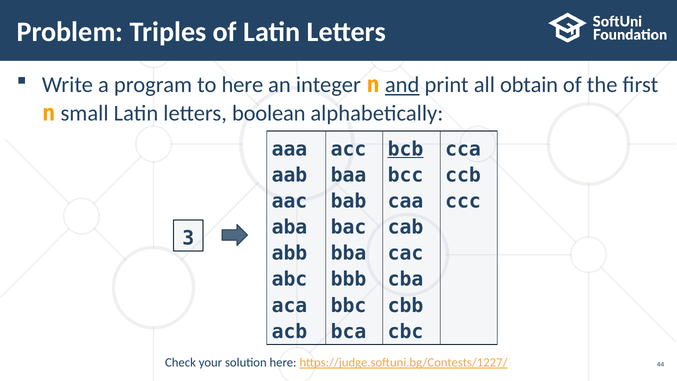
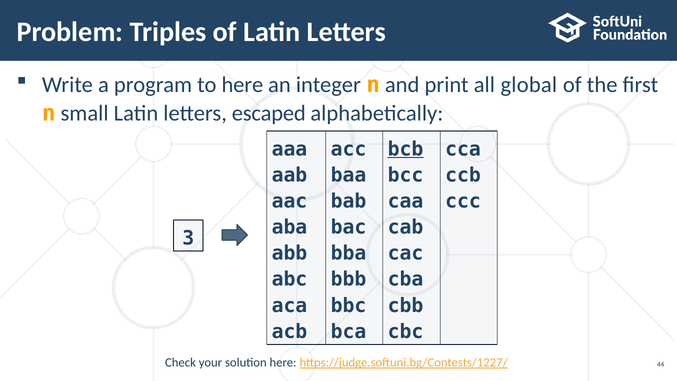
and underline: present -> none
obtain: obtain -> global
boolean: boolean -> escaped
